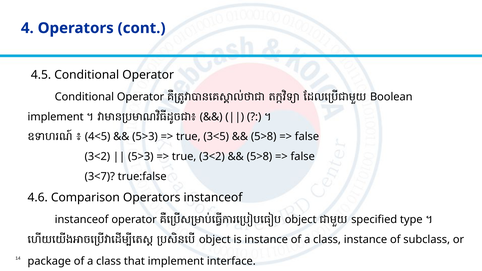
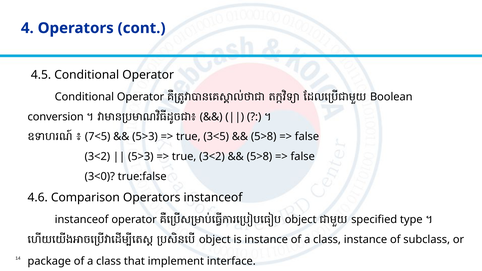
implement at (56, 117): implement -> conversion
4<5: 4<5 -> 7<5
3<7: 3<7 -> 3<0
